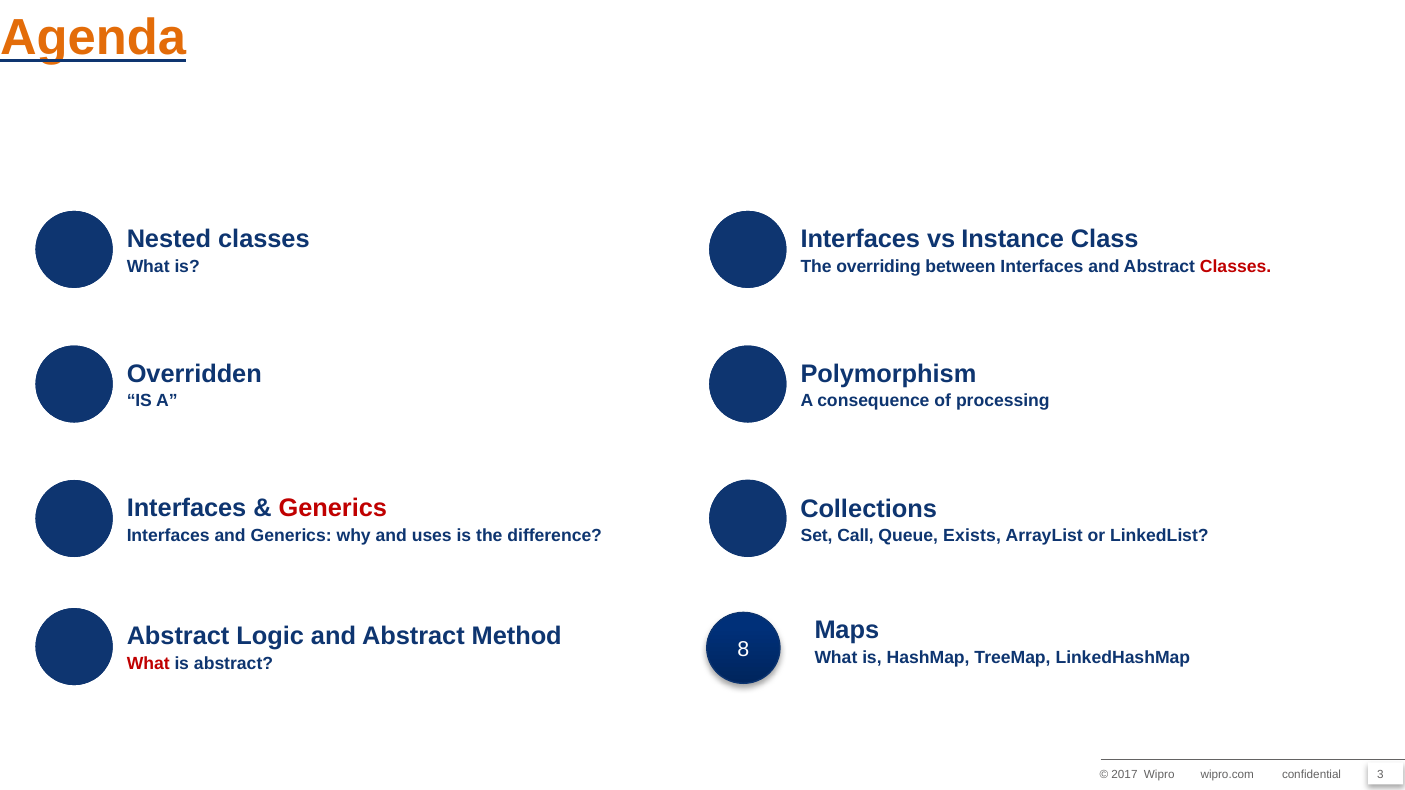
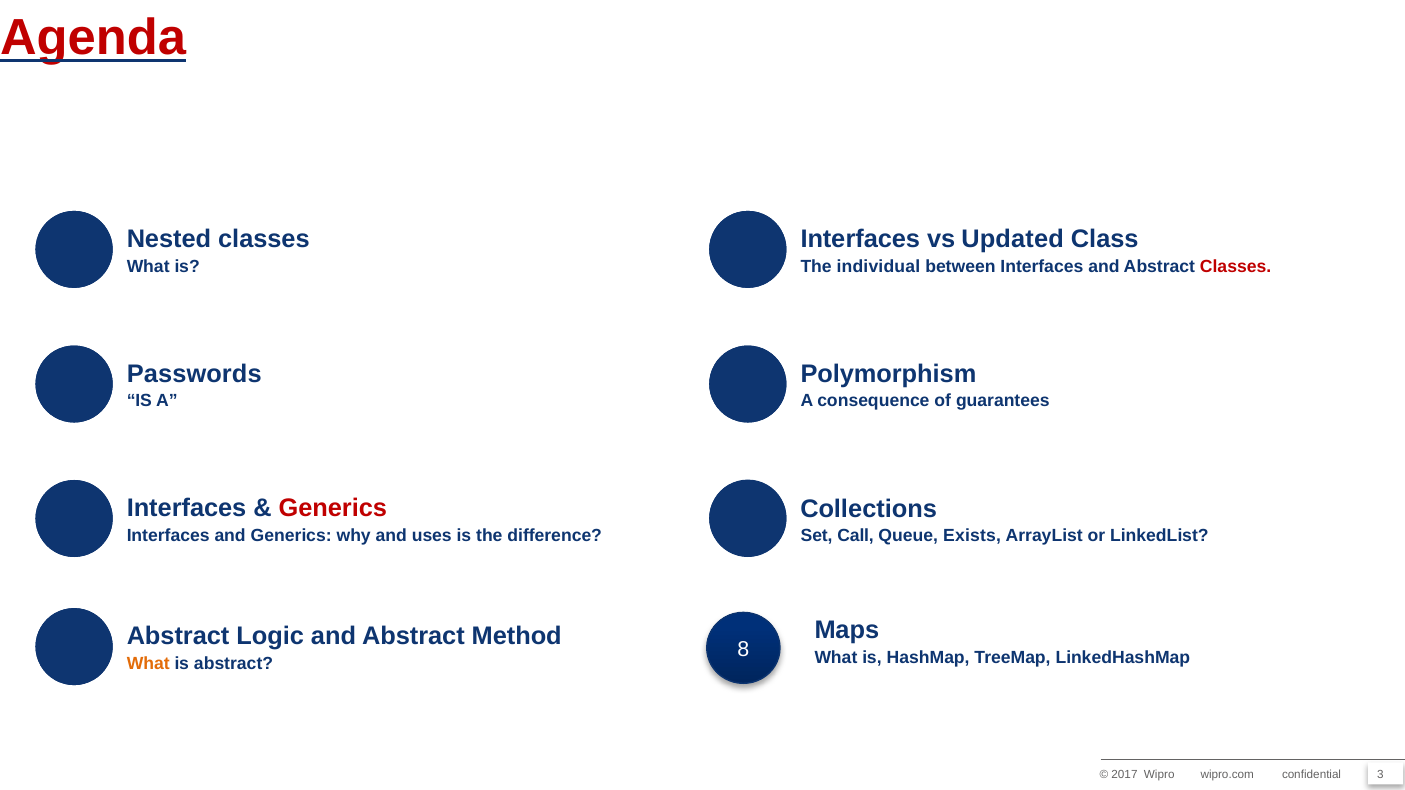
Agenda colour: orange -> red
Instance: Instance -> Updated
overriding: overriding -> individual
Overridden: Overridden -> Passwords
processing: processing -> guarantees
What at (148, 664) colour: red -> orange
